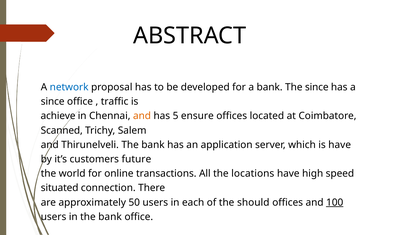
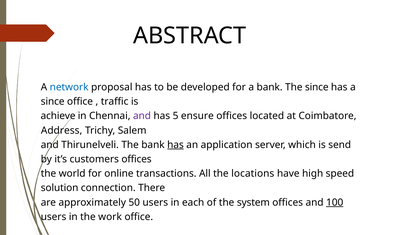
and at (142, 116) colour: orange -> purple
Scanned: Scanned -> Address
has at (175, 145) underline: none -> present
is have: have -> send
customers future: future -> offices
situated: situated -> solution
should: should -> system
in the bank: bank -> work
